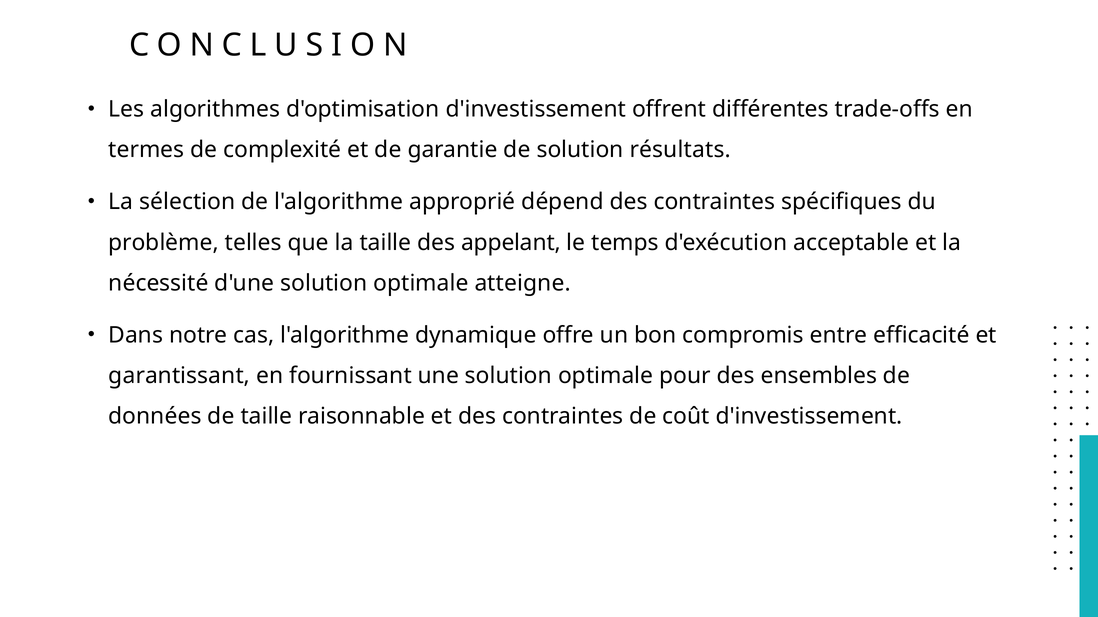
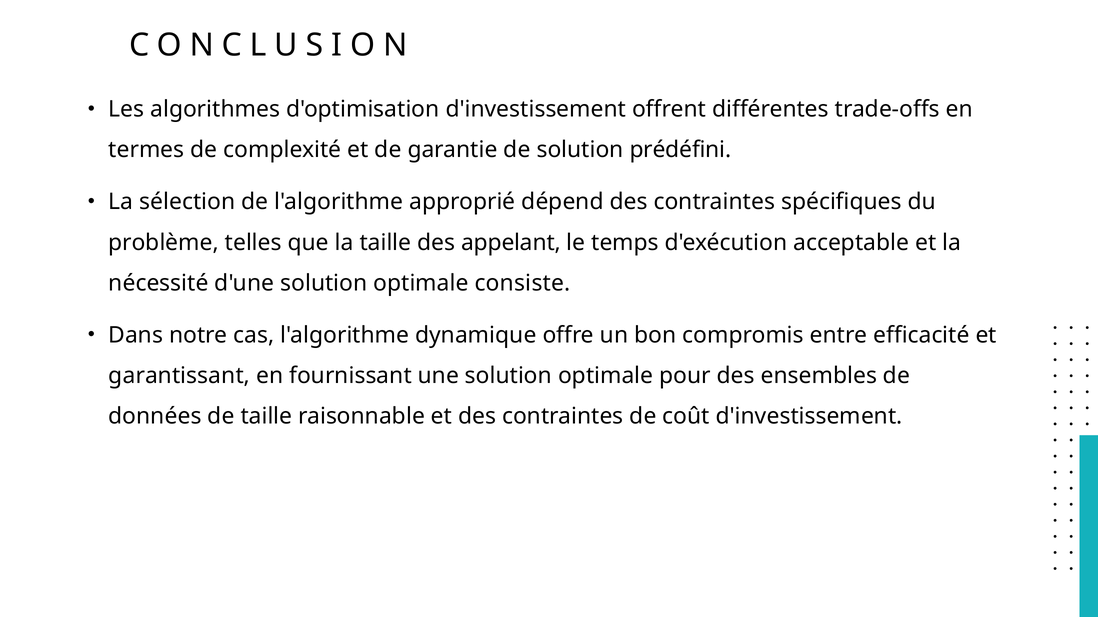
résultats: résultats -> prédéfini
atteigne: atteigne -> consiste
